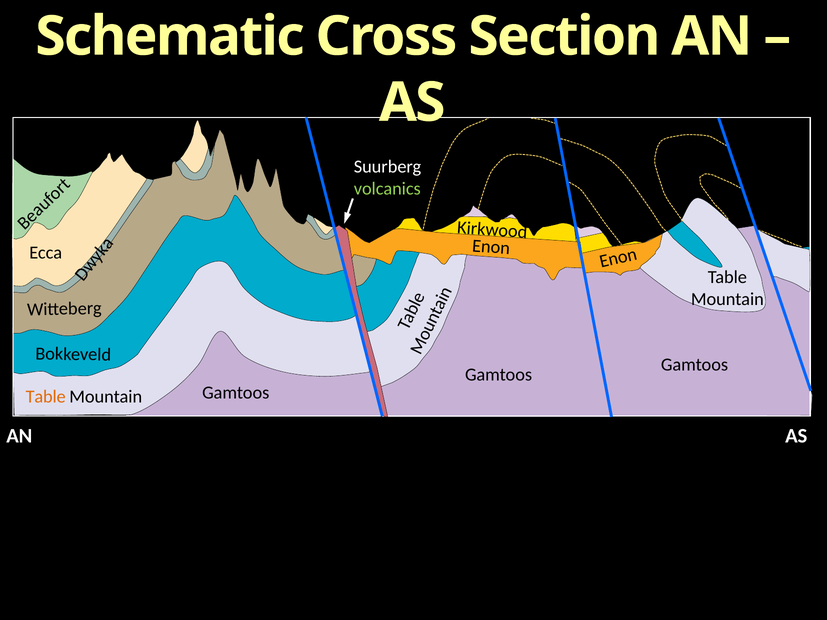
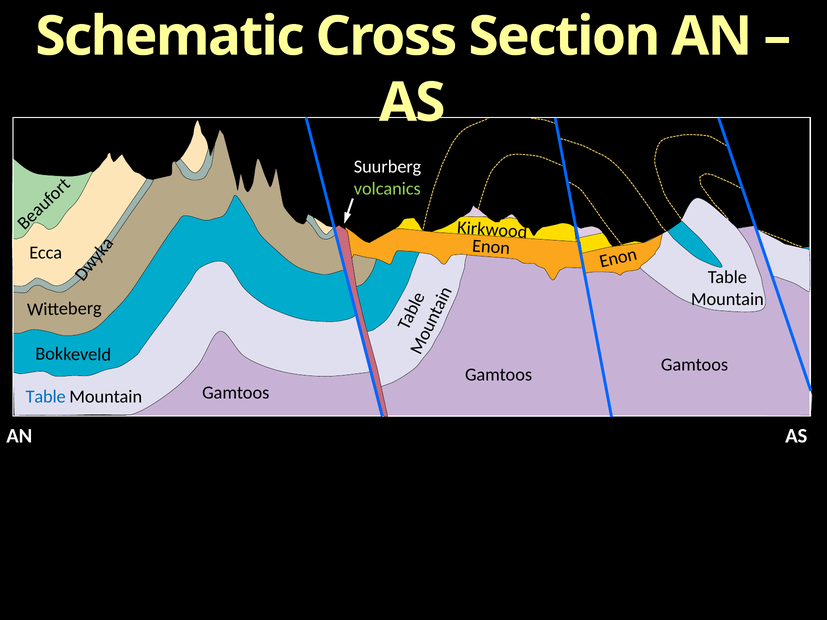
Table at (46, 397) colour: orange -> blue
